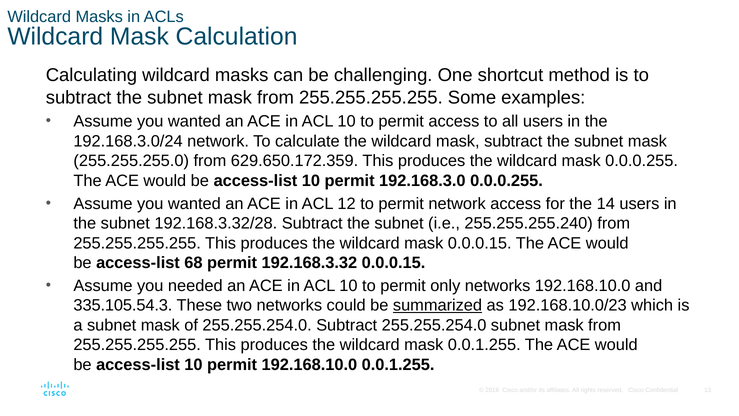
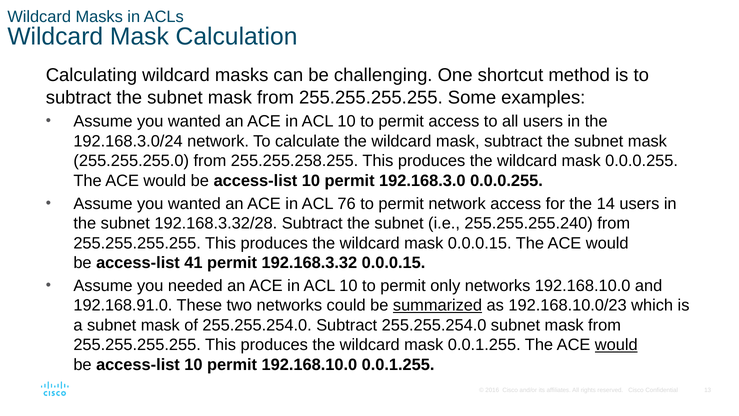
629.650.172.359: 629.650.172.359 -> 255.255.258.255
12: 12 -> 76
68: 68 -> 41
335.105.54.3: 335.105.54.3 -> 192.168.91.0
would at (616, 345) underline: none -> present
